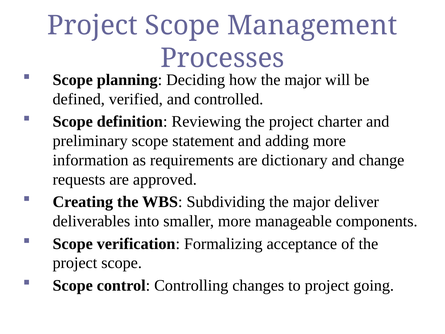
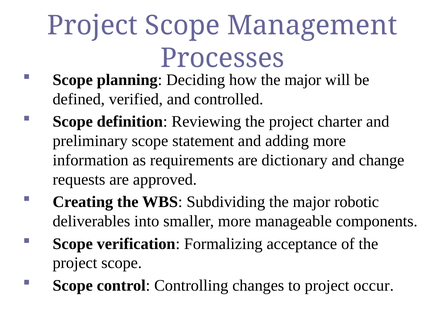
deliver: deliver -> robotic
going: going -> occur
